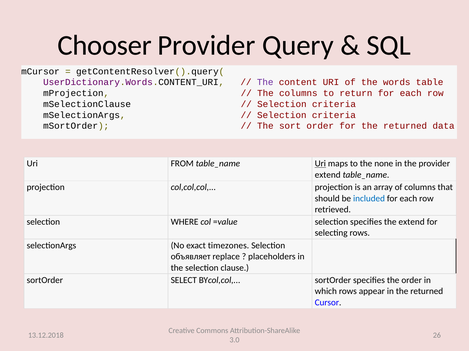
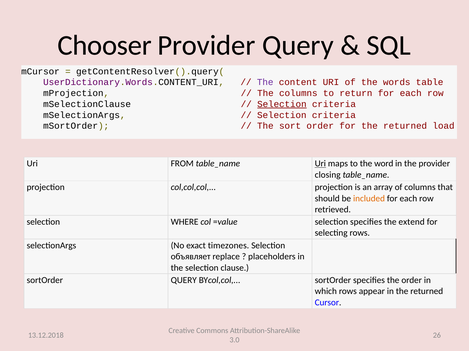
Selection at (282, 104) underline: none -> present
data: data -> load
none: none -> word
extend at (328, 175): extend -> closing
included colour: blue -> orange
sortOrder SELECT: SELECT -> QUERY
